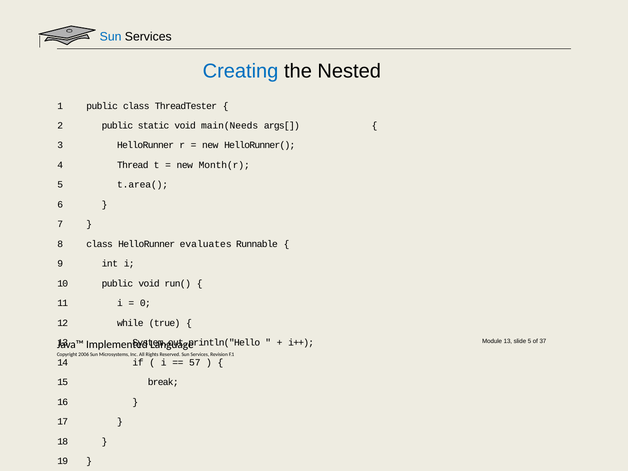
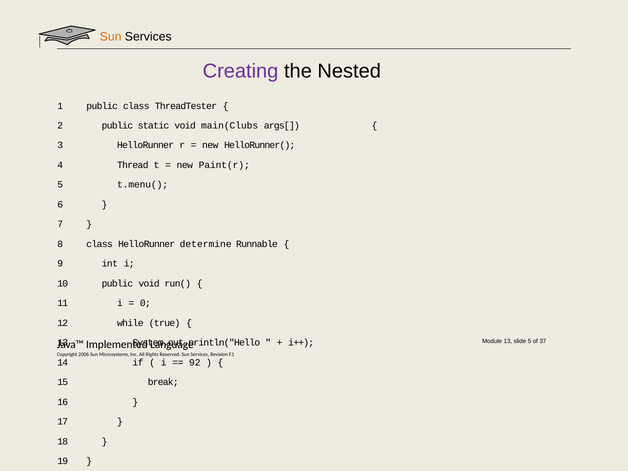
Sun at (111, 37) colour: blue -> orange
Creating colour: blue -> purple
main(Needs: main(Needs -> main(Clubs
Month(r: Month(r -> Paint(r
t.area(: t.area( -> t.menu(
evaluates: evaluates -> determine
57: 57 -> 92
